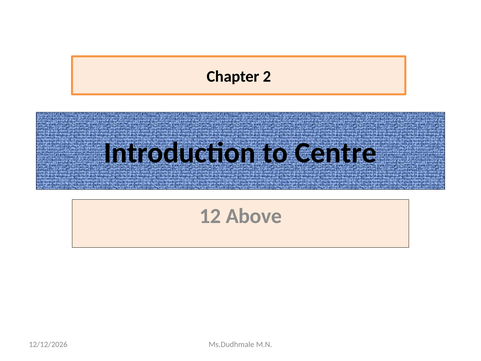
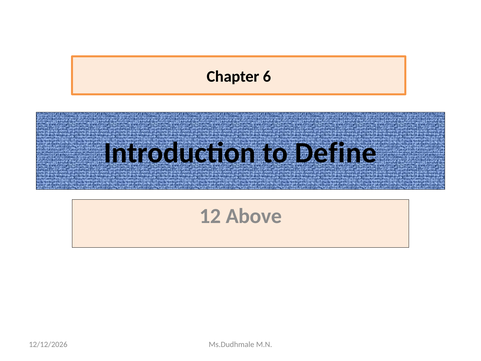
2: 2 -> 6
Centre: Centre -> Define
